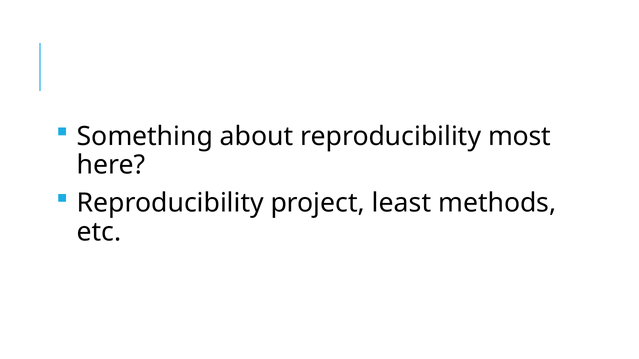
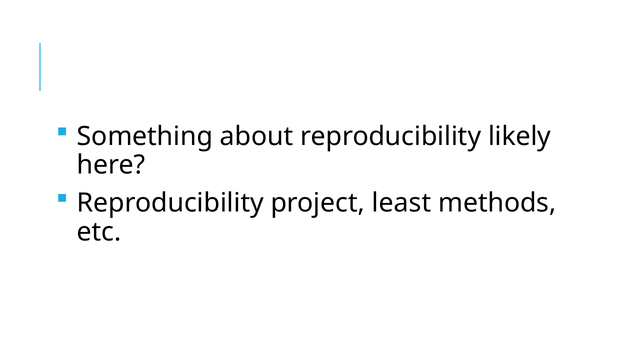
most: most -> likely
